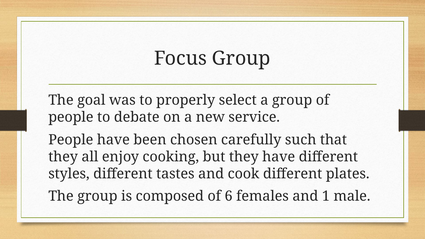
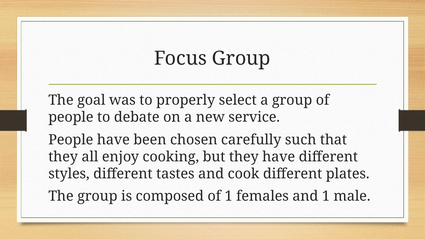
of 6: 6 -> 1
